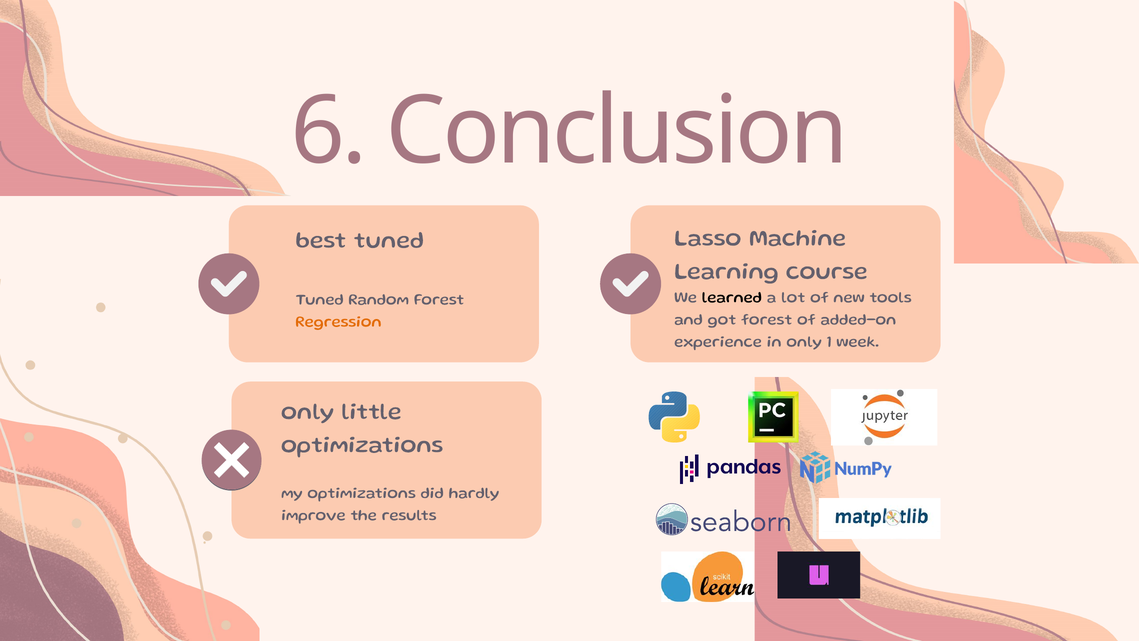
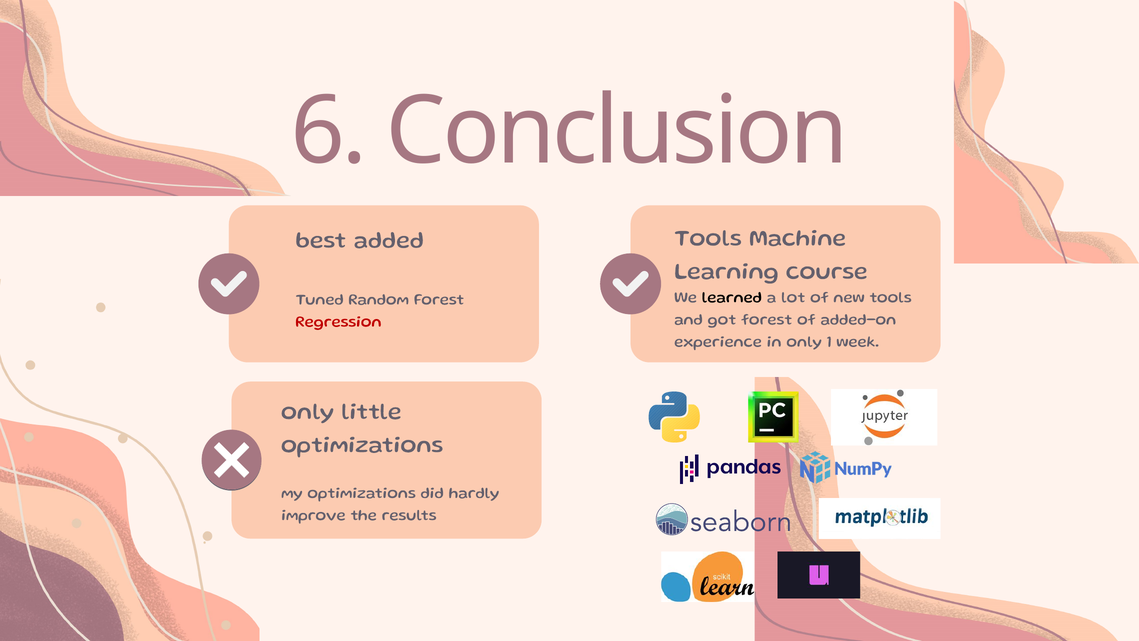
Lasso at (708, 237): Lasso -> Tools
best tuned: tuned -> added
Regression colour: orange -> red
